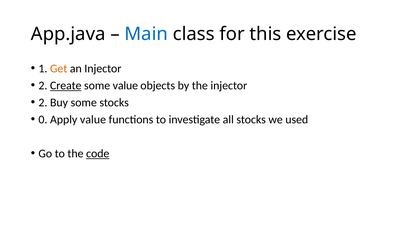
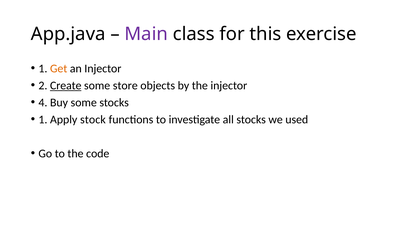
Main colour: blue -> purple
some value: value -> store
2 at (43, 102): 2 -> 4
0 at (43, 119): 0 -> 1
Apply value: value -> stock
code underline: present -> none
